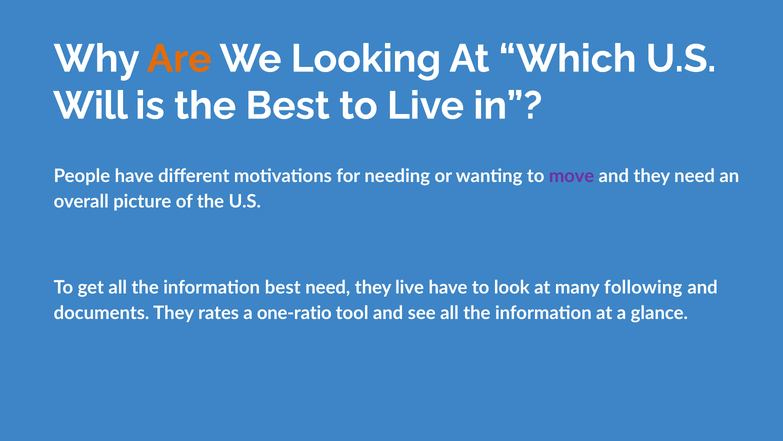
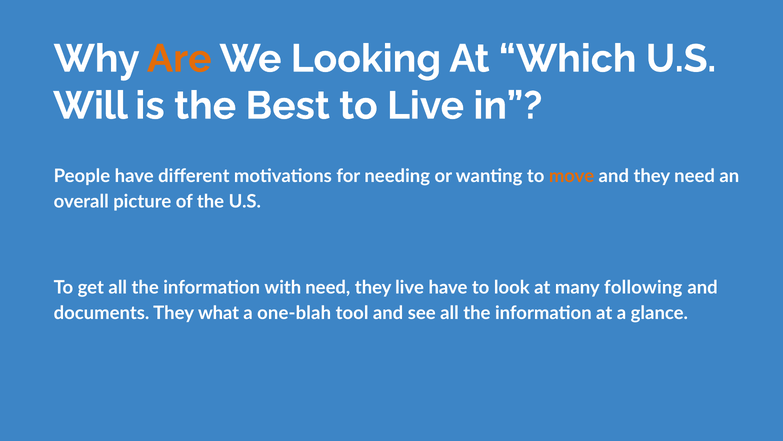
move colour: purple -> orange
information best: best -> with
rates: rates -> what
one-ratio: one-ratio -> one-blah
